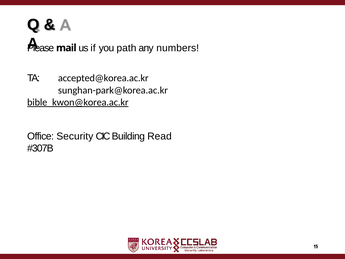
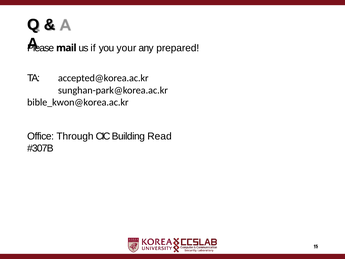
path: path -> your
numbers: numbers -> prepared
bible_kwon@korea.ac.kr underline: present -> none
Security: Security -> Through
